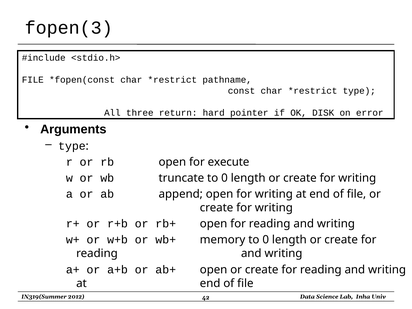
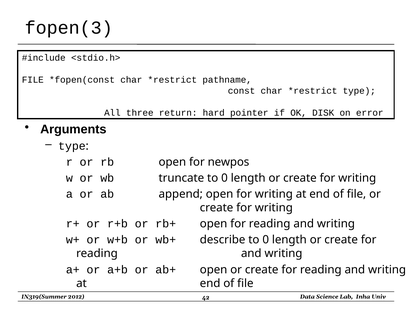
execute: execute -> newpos
memory: memory -> describe
